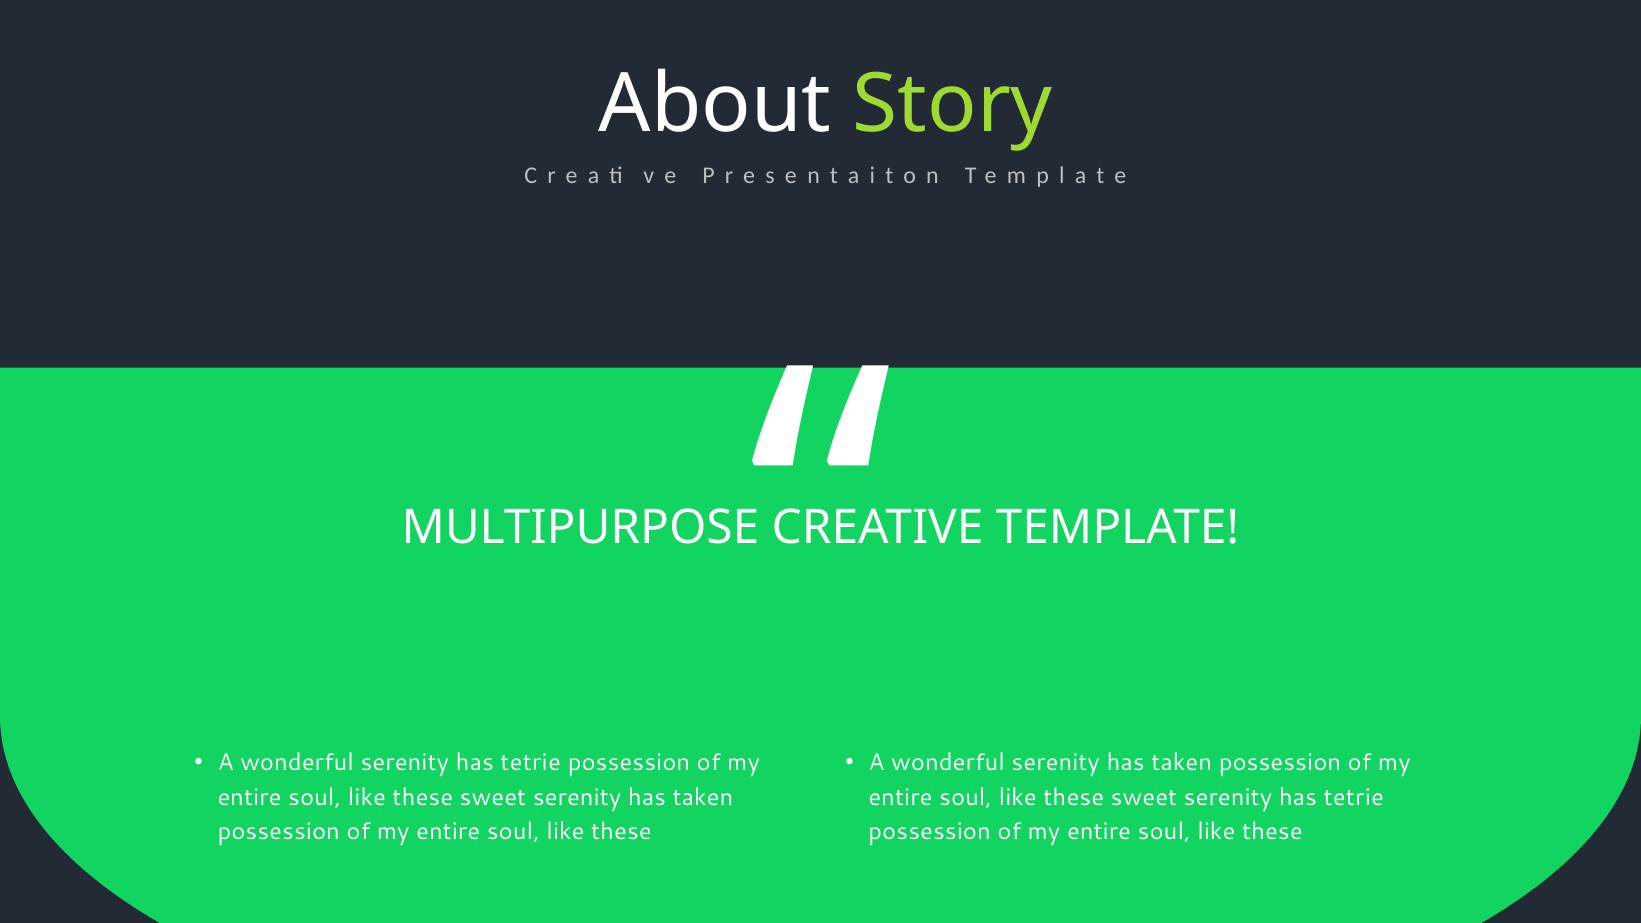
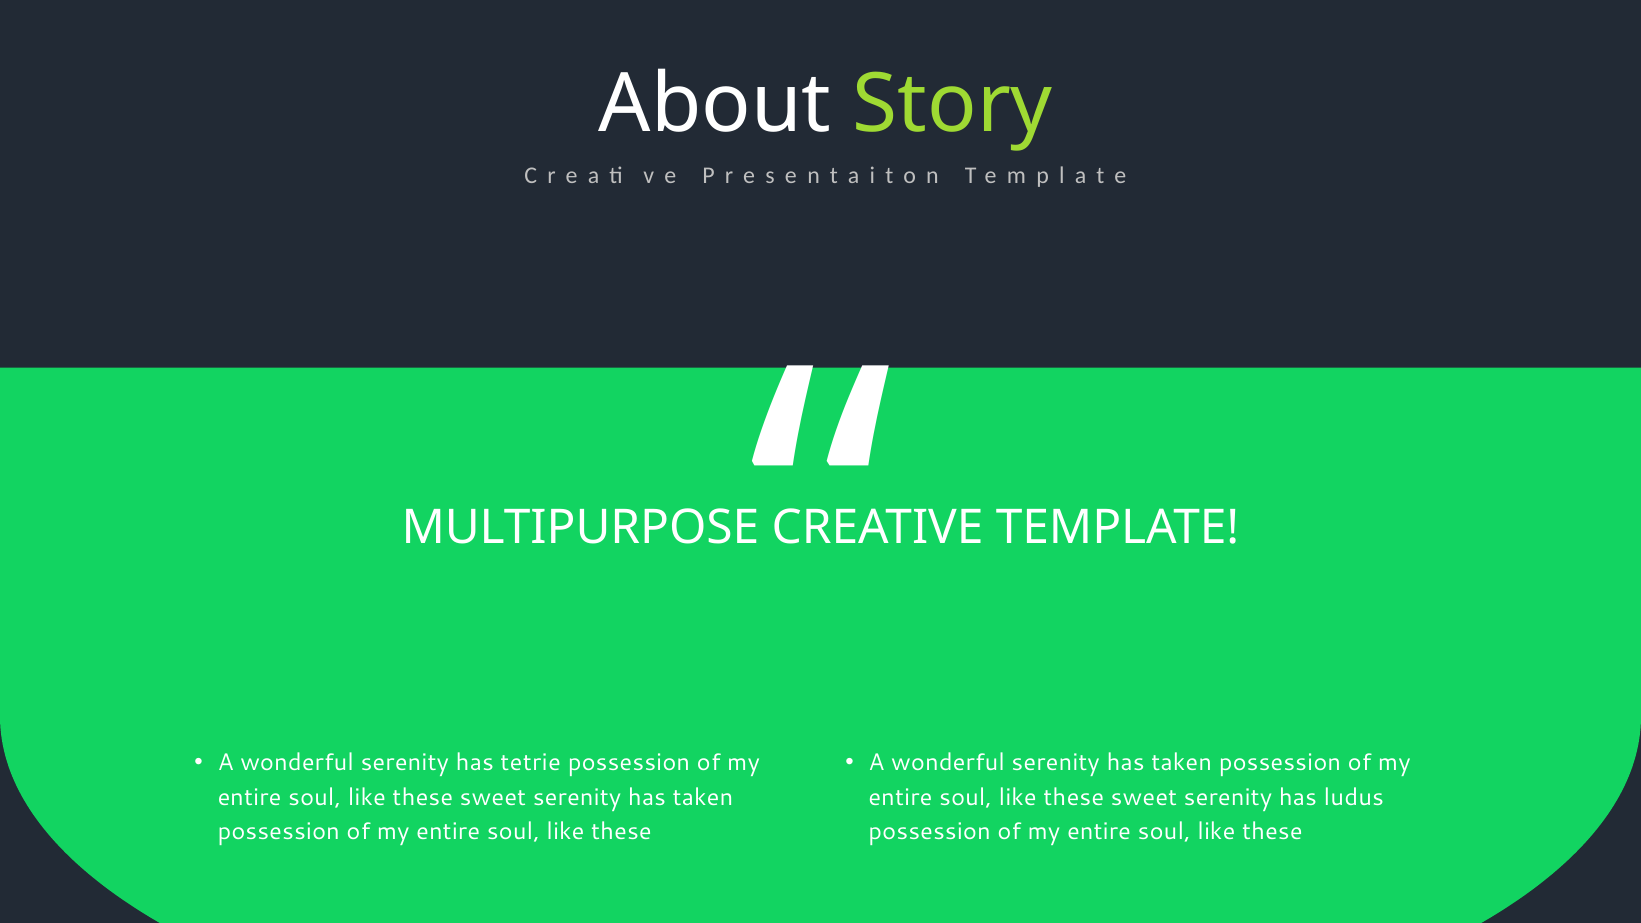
sweet serenity has tetrie: tetrie -> ludus
